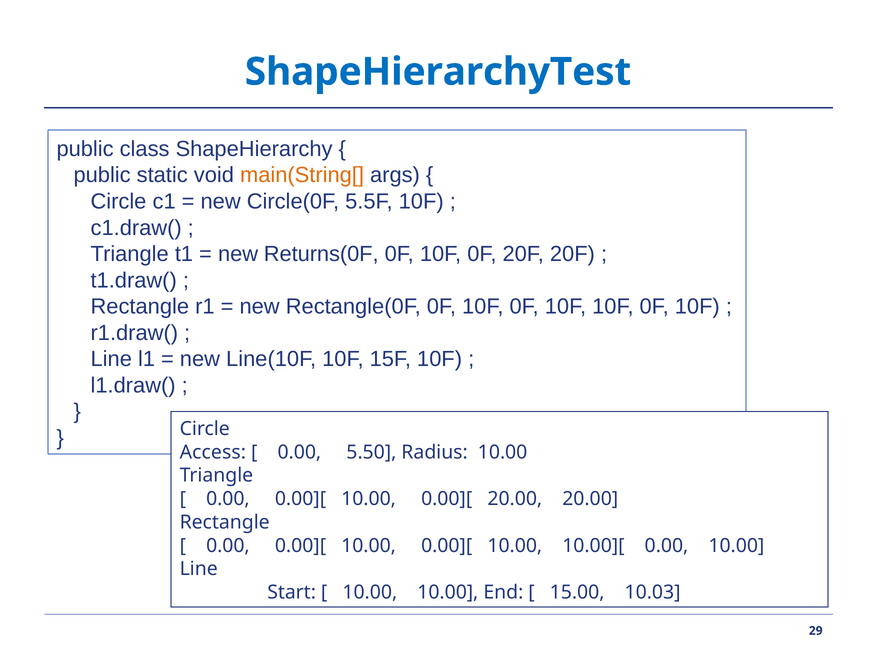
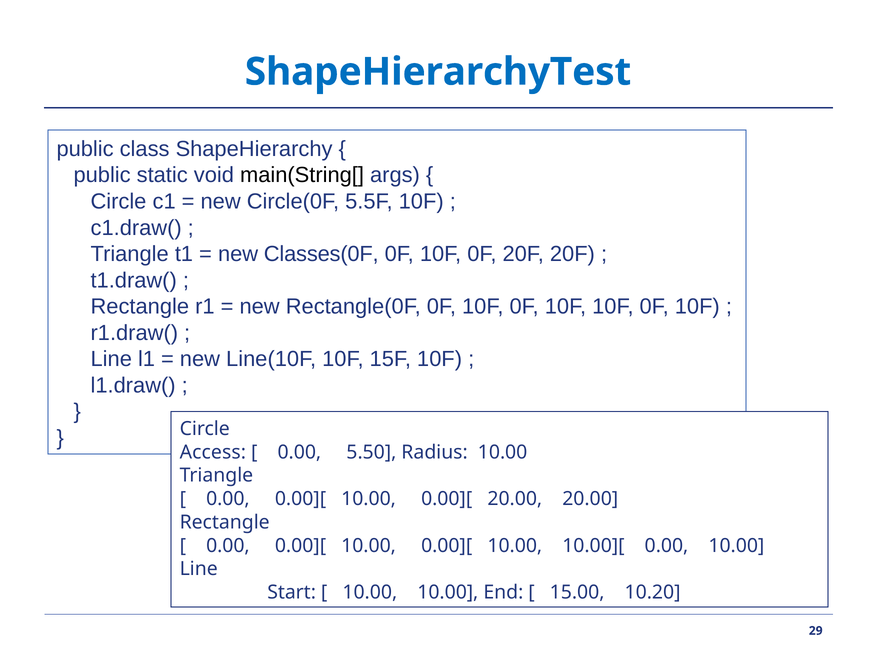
main(String[ colour: orange -> black
Returns(0F: Returns(0F -> Classes(0F
10.03: 10.03 -> 10.20
